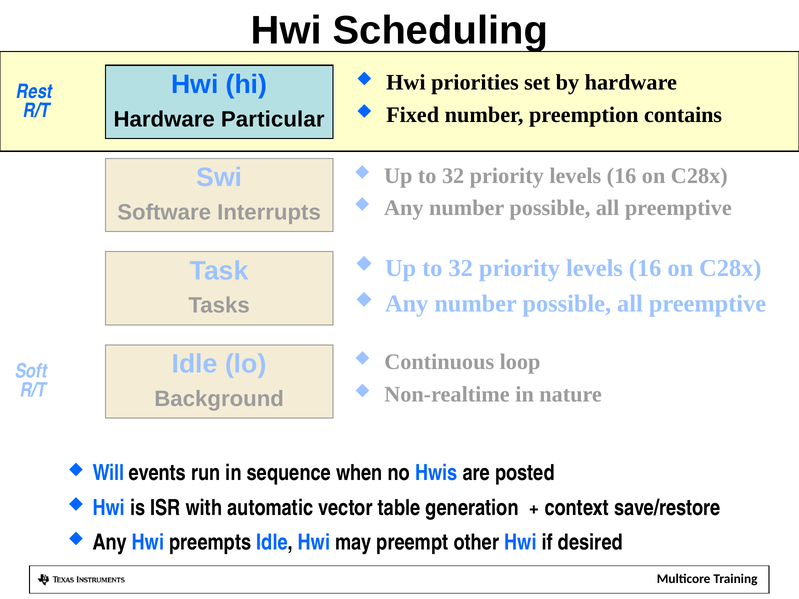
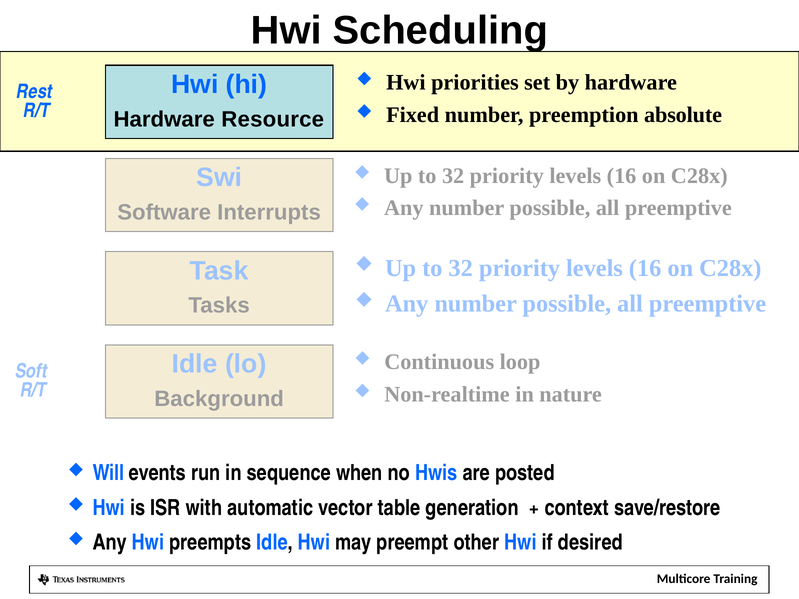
contains: contains -> absolute
Particular: Particular -> Resource
